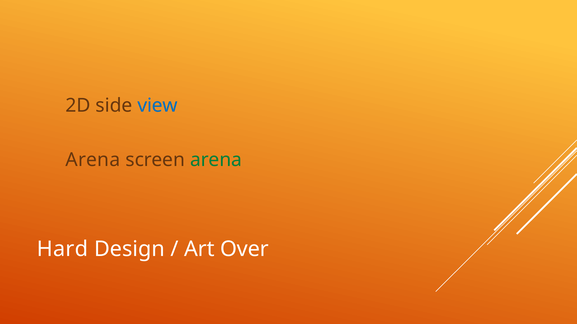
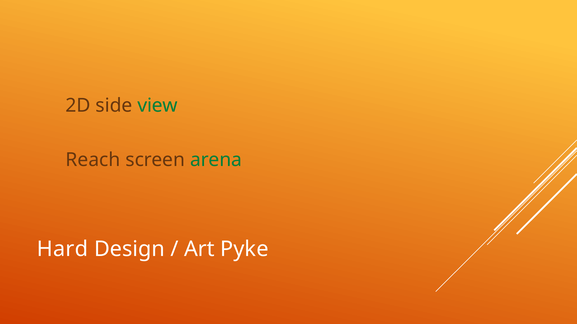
view colour: blue -> green
Arena at (93, 160): Arena -> Reach
Over: Over -> Pyke
